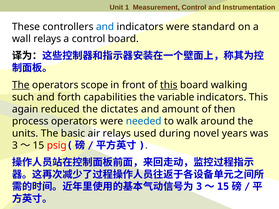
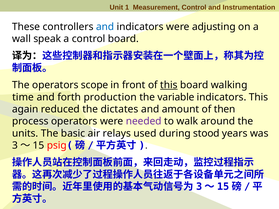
standard: standard -> adjusting
wall relays: relays -> speak
The at (21, 85) underline: present -> none
such: such -> time
capabilities: capabilities -> production
needed colour: blue -> purple
novel: novel -> stood
